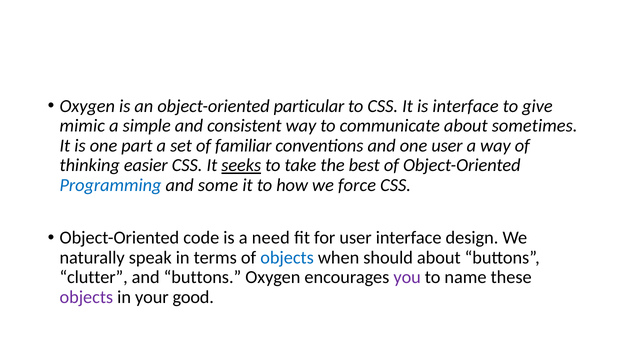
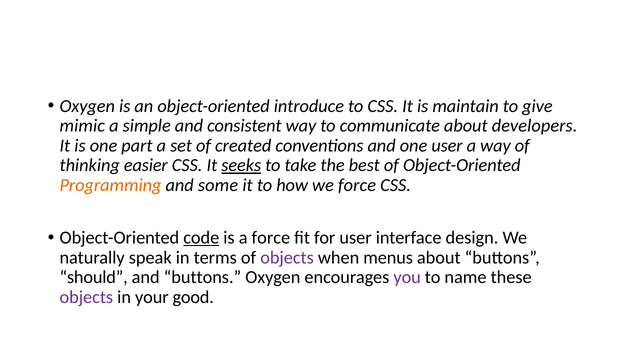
particular: particular -> introduce
is interface: interface -> maintain
sometimes: sometimes -> developers
familiar: familiar -> created
Programming colour: blue -> orange
code underline: none -> present
a need: need -> force
objects at (287, 257) colour: blue -> purple
should: should -> menus
clutter: clutter -> should
